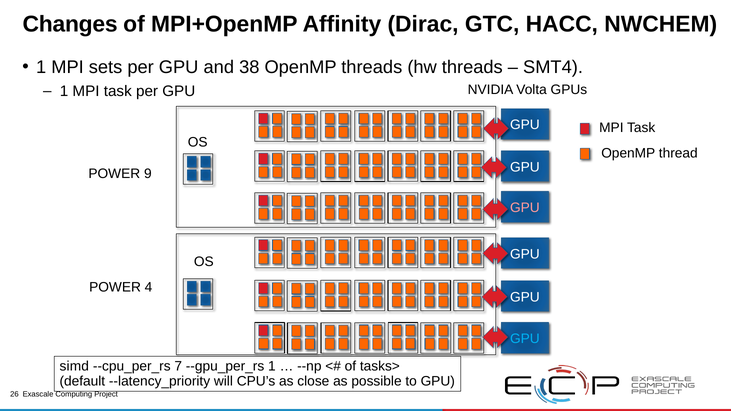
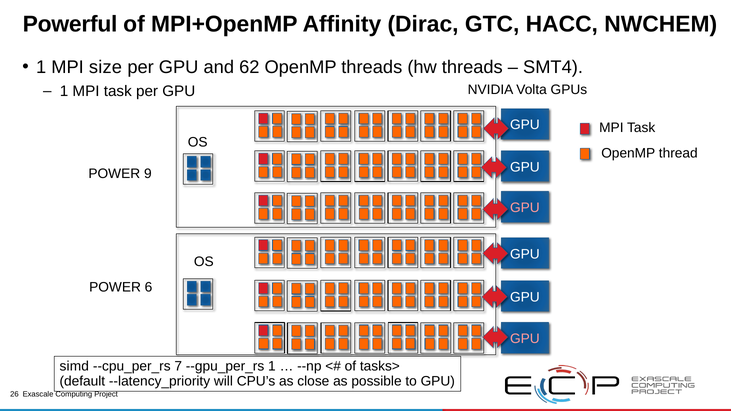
Changes: Changes -> Powerful
sets: sets -> size
38: 38 -> 62
4: 4 -> 6
GPU at (525, 339) colour: light blue -> pink
